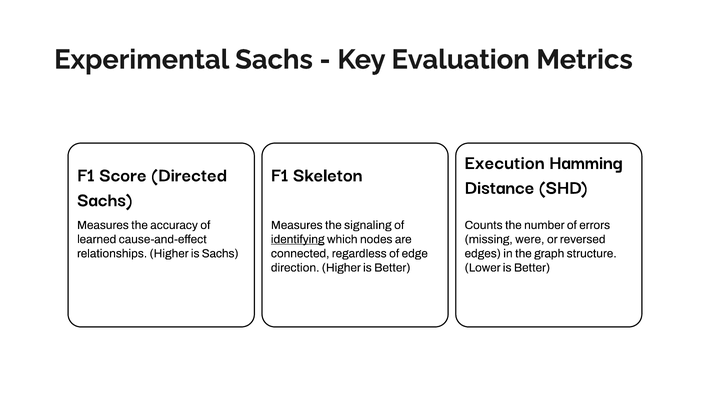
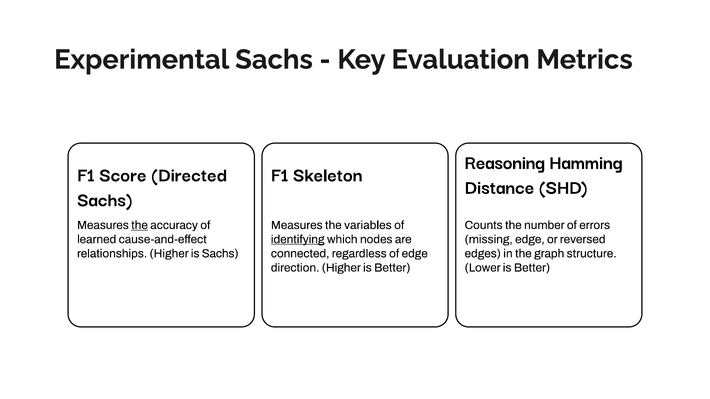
Execution: Execution -> Reasoning
the at (140, 225) underline: none -> present
signaling: signaling -> variables
missing were: were -> edge
